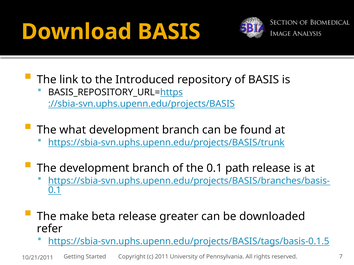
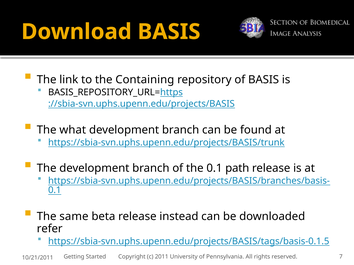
Introduced: Introduced -> Containing
make: make -> same
greater: greater -> instead
